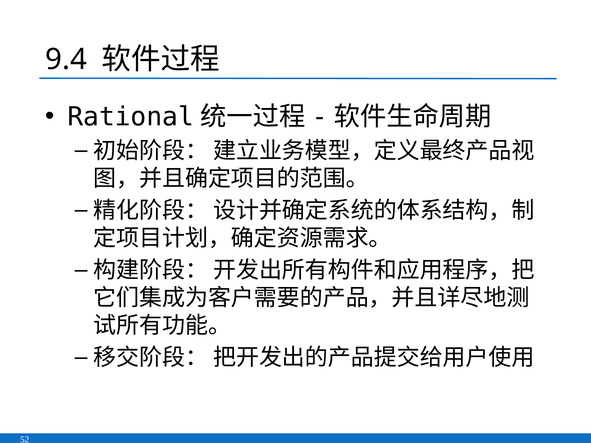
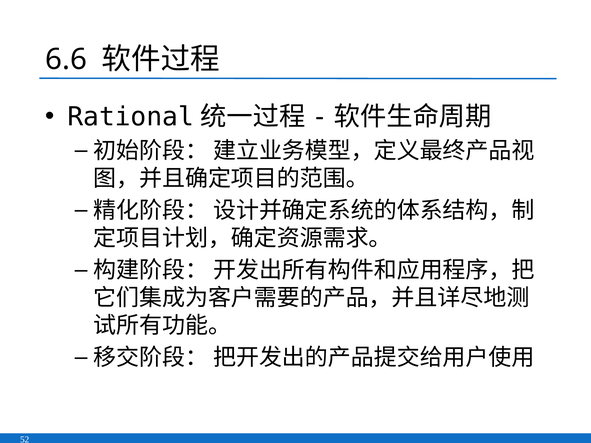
9.4: 9.4 -> 6.6
